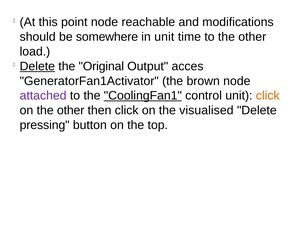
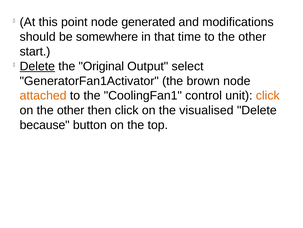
reachable: reachable -> generated
in unit: unit -> that
load: load -> start
acces: acces -> select
attached colour: purple -> orange
CoolingFan1 underline: present -> none
pressing: pressing -> because
